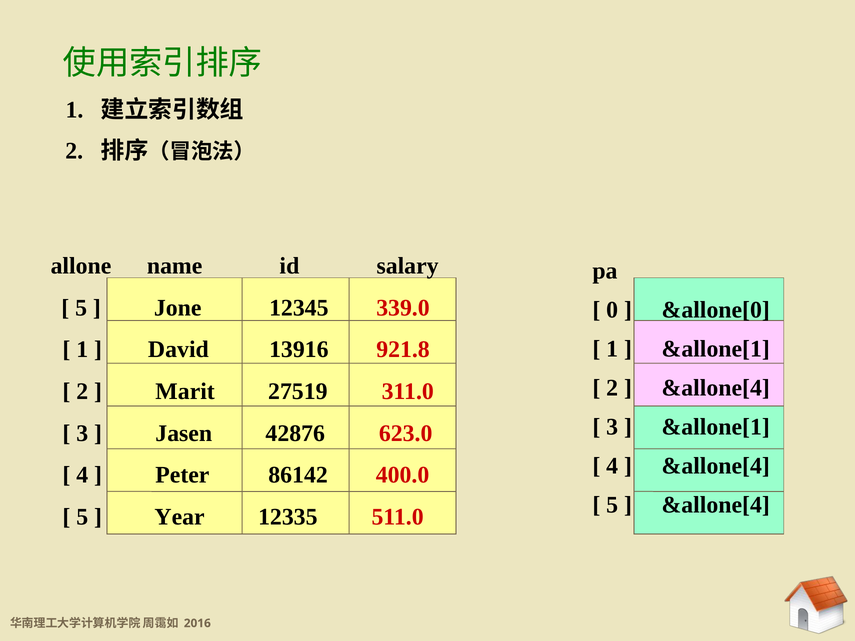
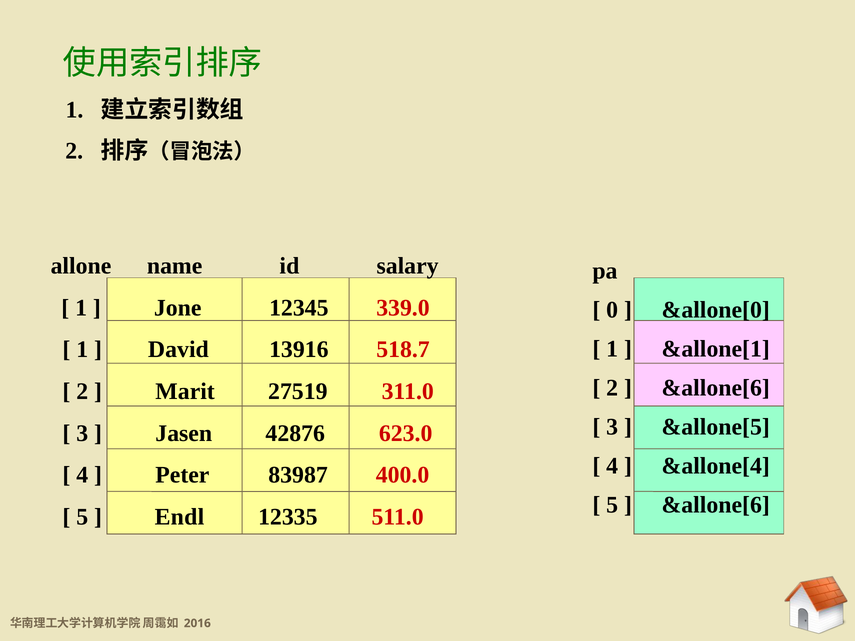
5 at (81, 308): 5 -> 1
921.8: 921.8 -> 518.7
&allone[4 at (716, 388): &allone[4 -> &allone[6
&allone[1 at (716, 427): &allone[1 -> &allone[5
86142: 86142 -> 83987
&allone[4 at (716, 505): &allone[4 -> &allone[6
Year: Year -> Endl
